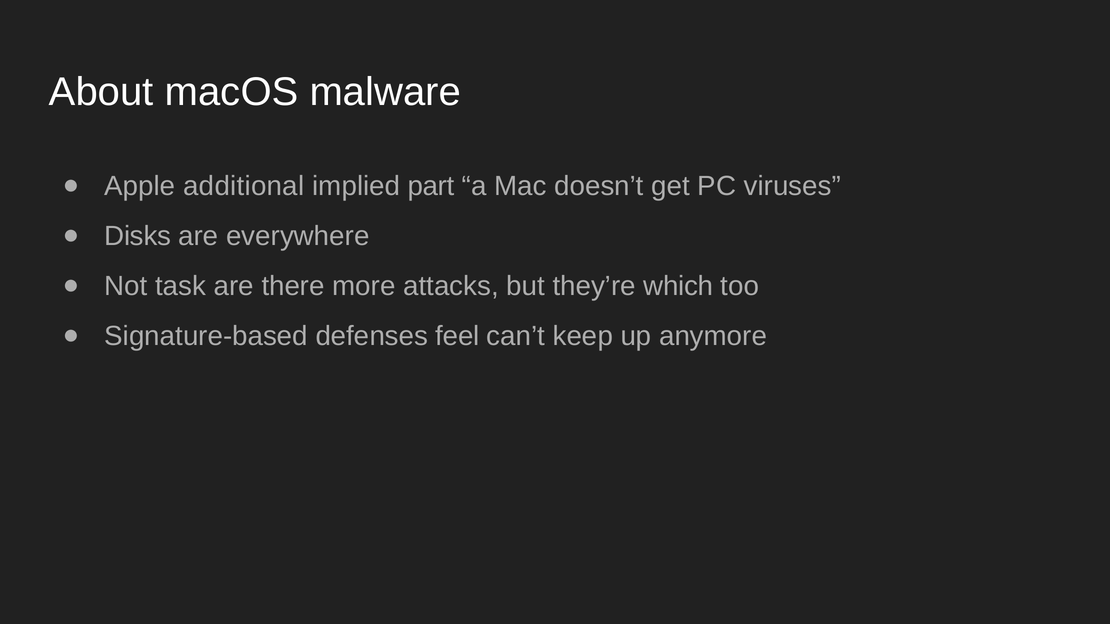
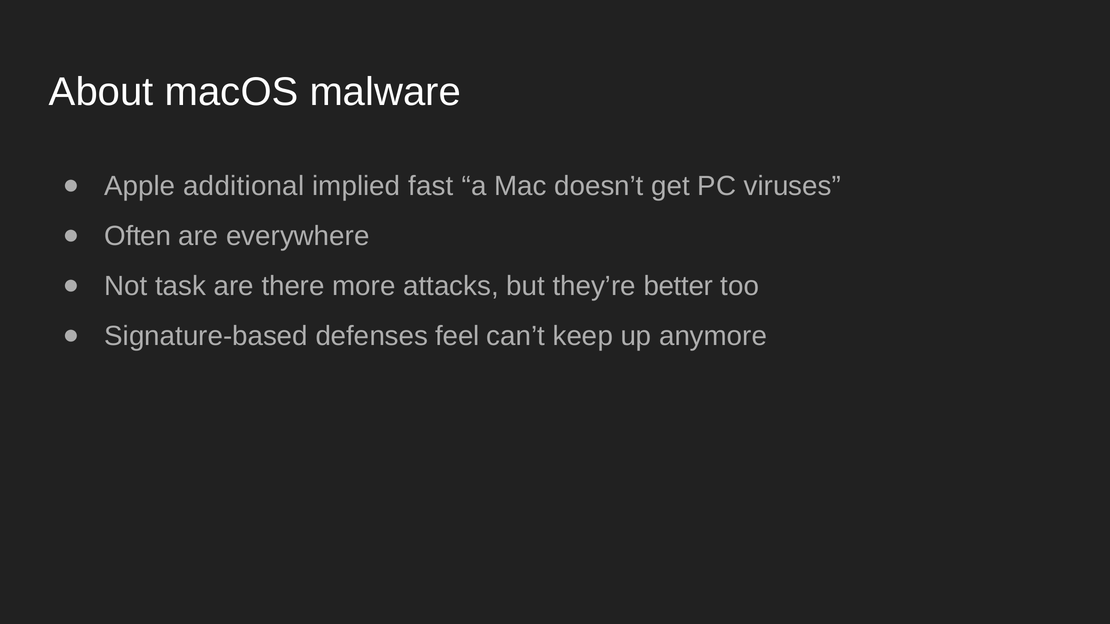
part: part -> fast
Disks: Disks -> Often
which: which -> better
